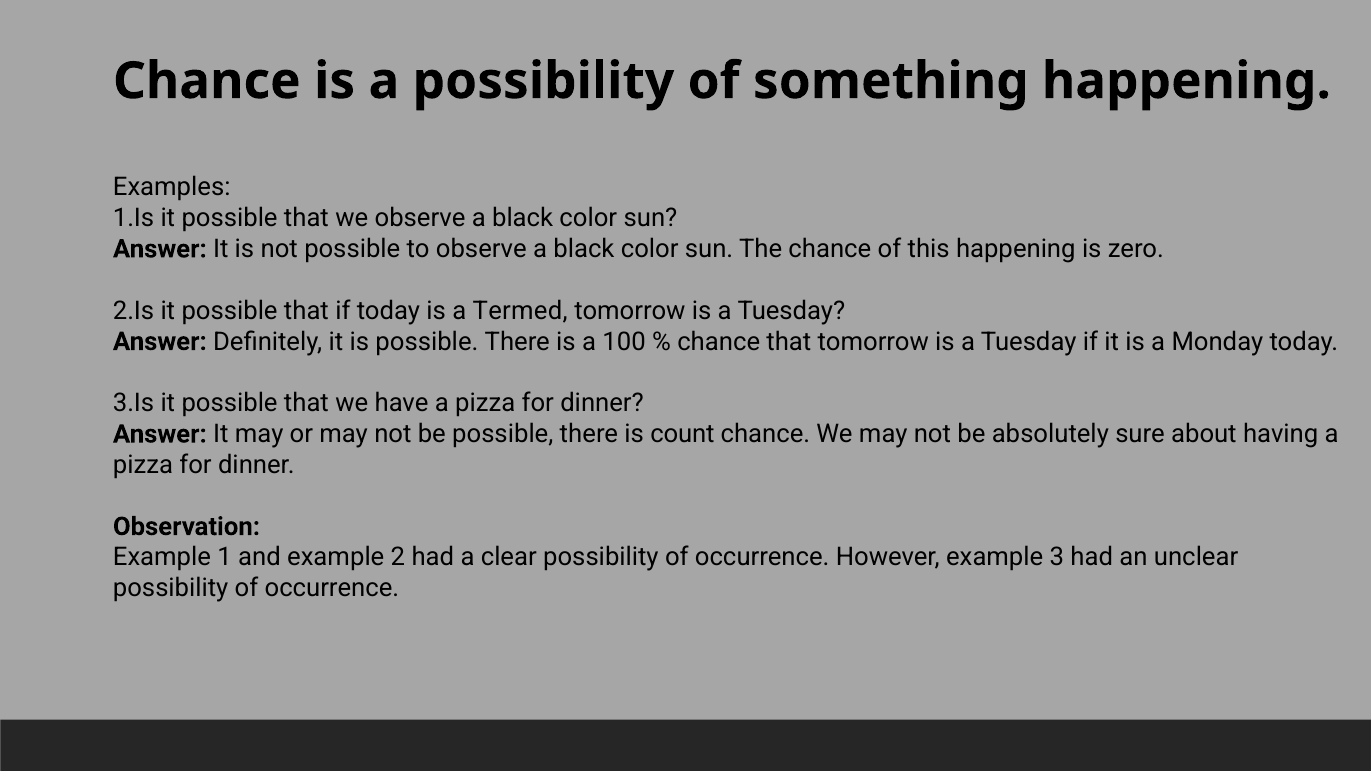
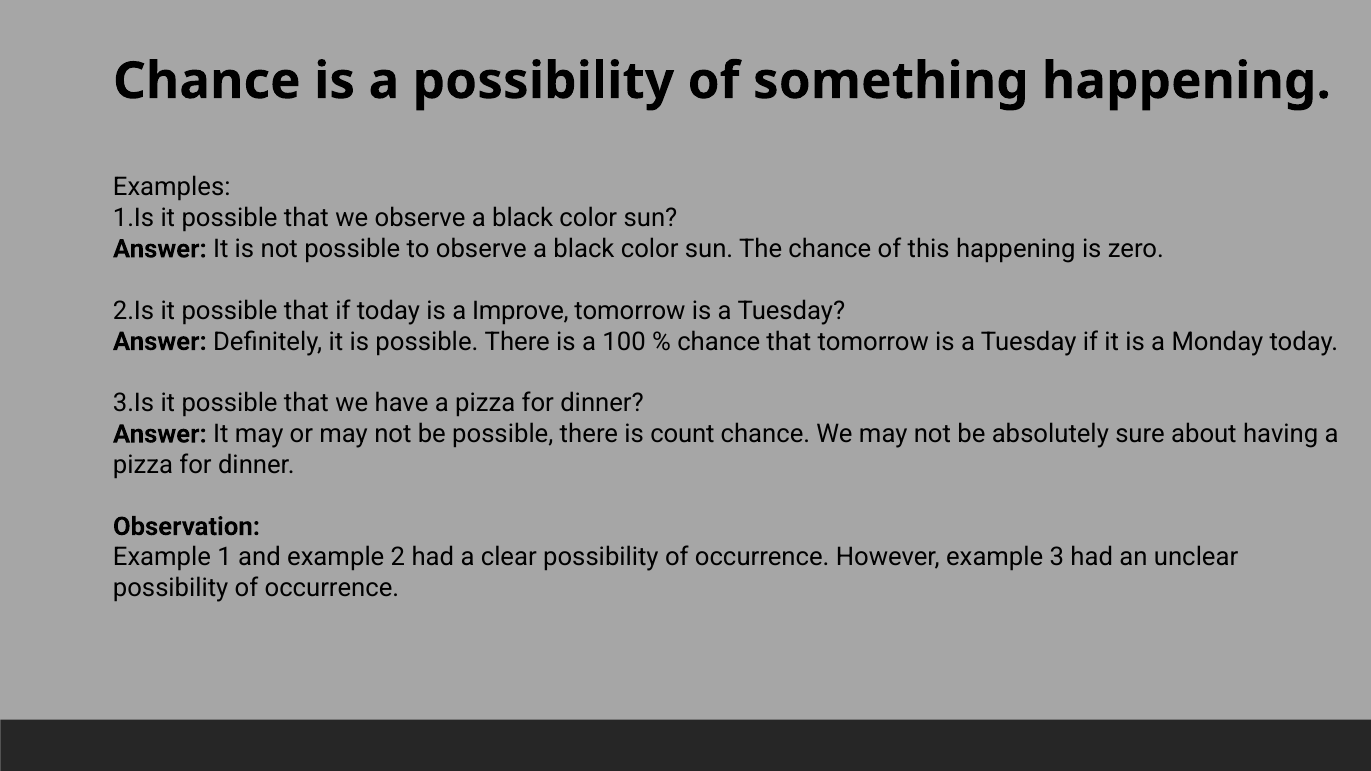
Termed: Termed -> Improve
